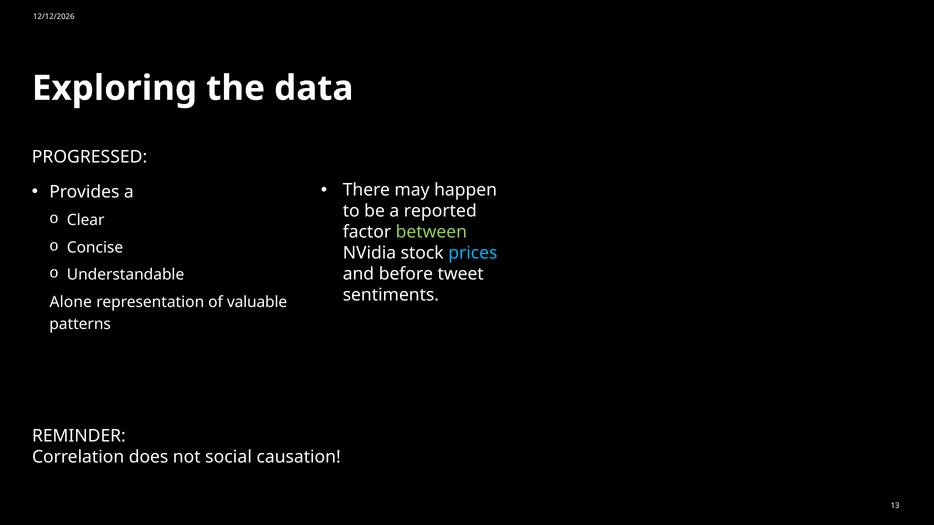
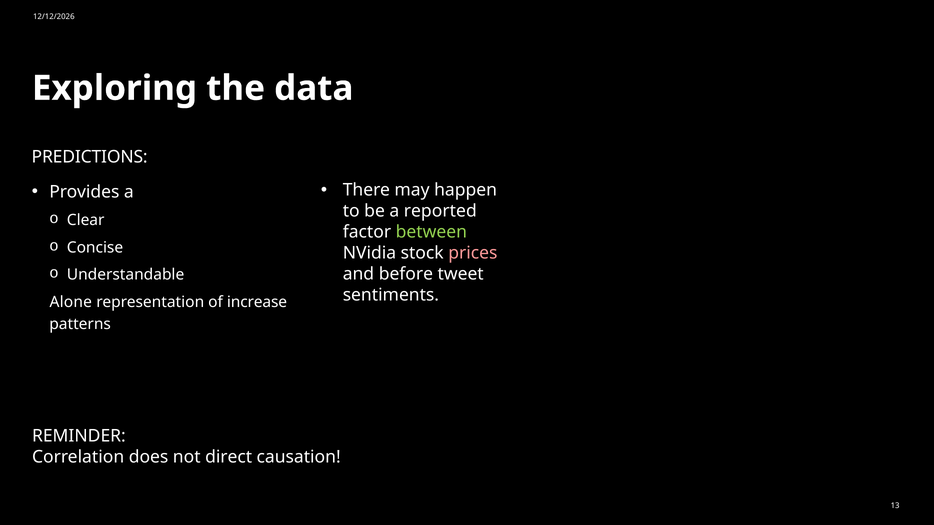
PROGRESSED: PROGRESSED -> PREDICTIONS
prices colour: light blue -> pink
valuable: valuable -> increase
social: social -> direct
